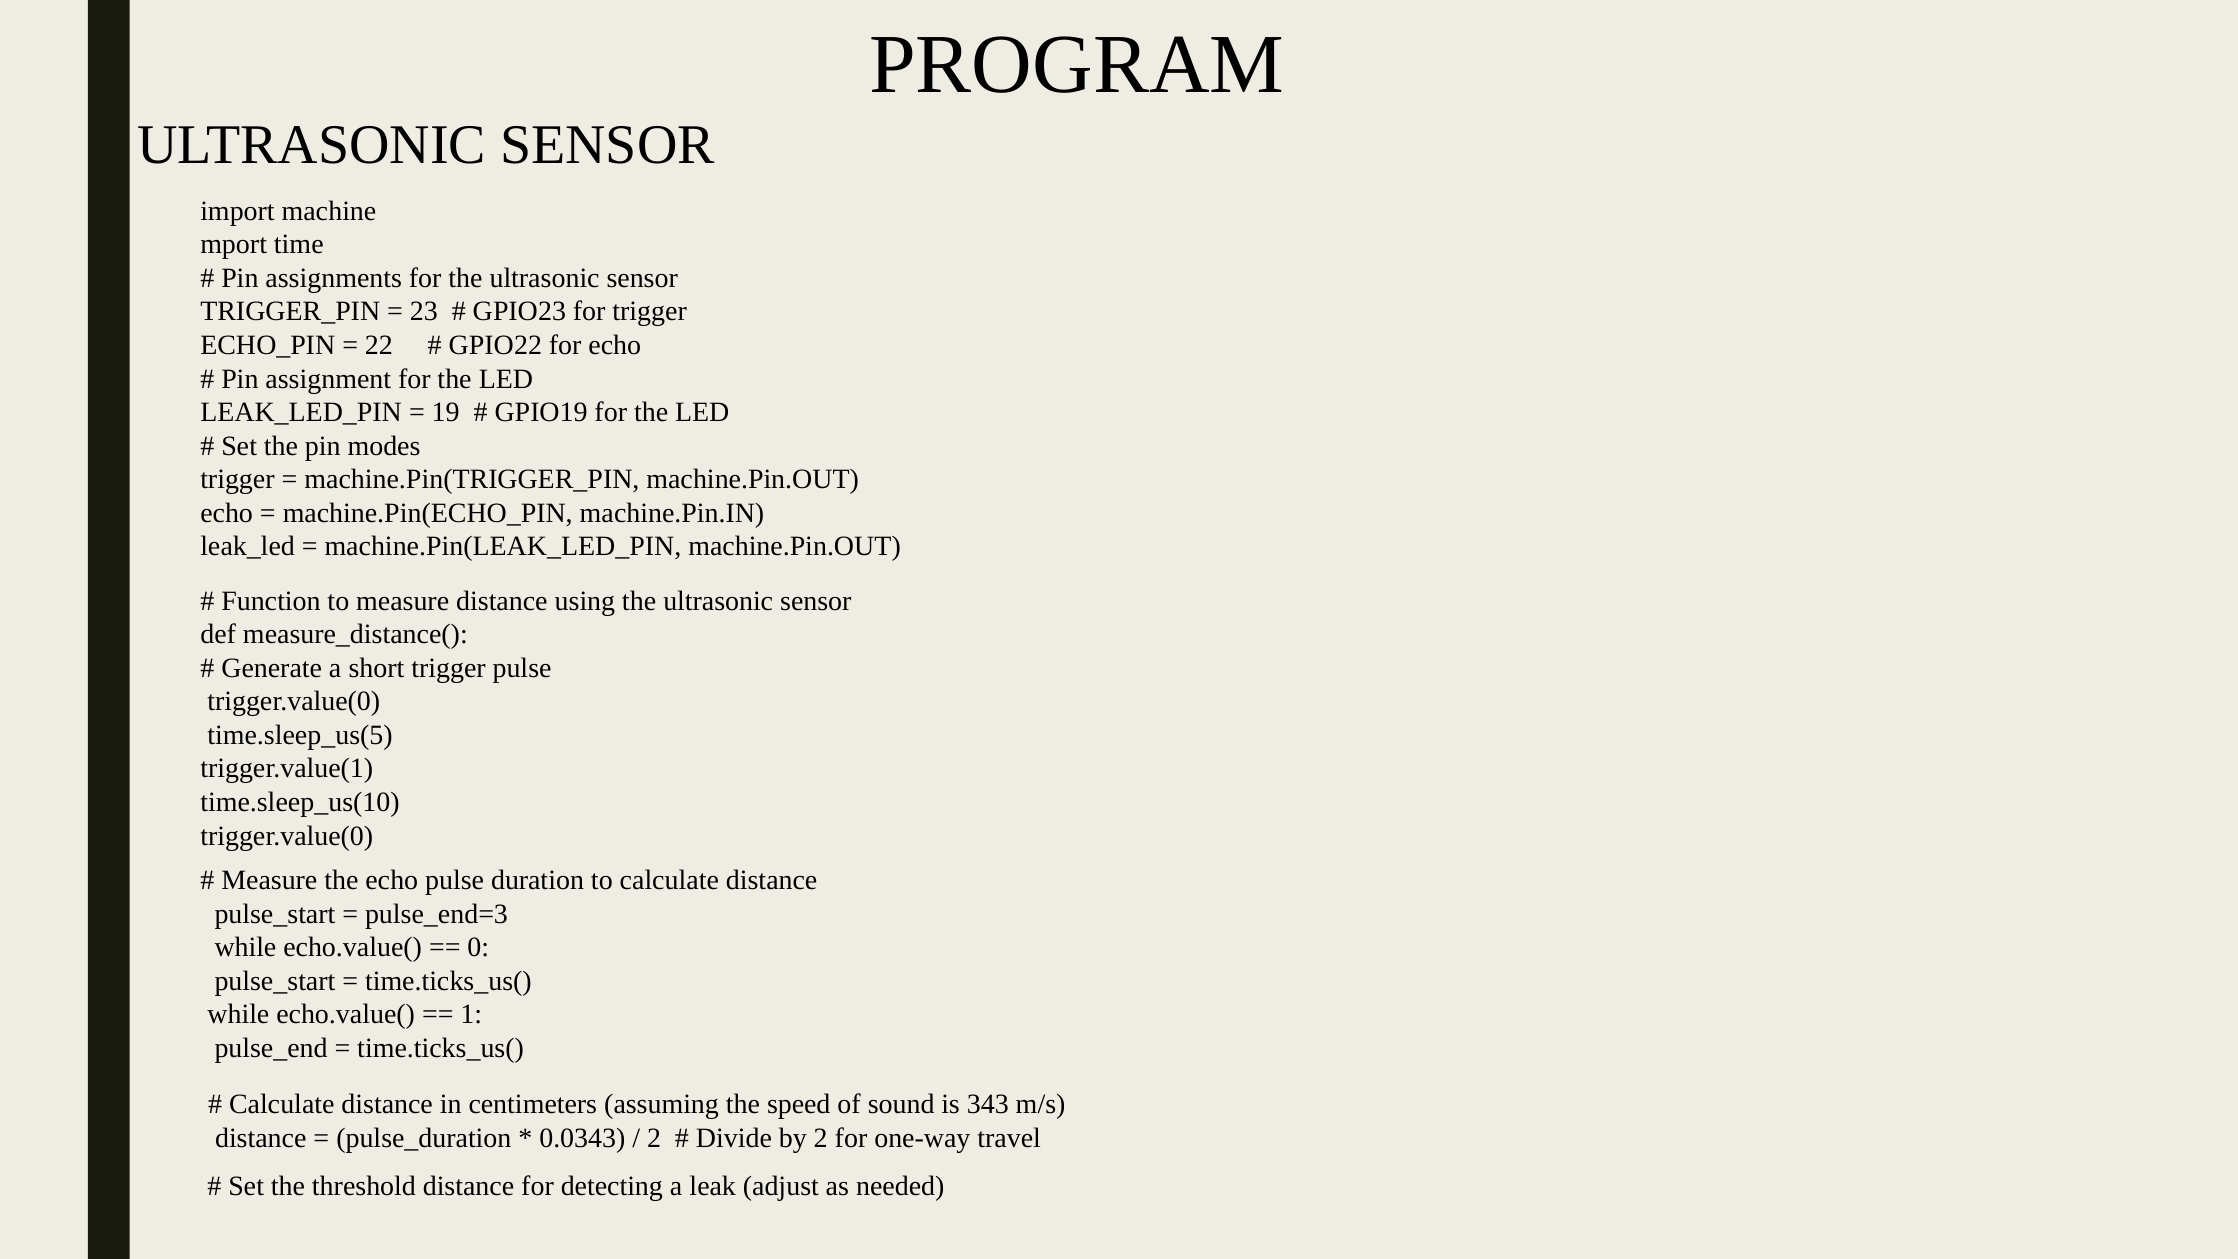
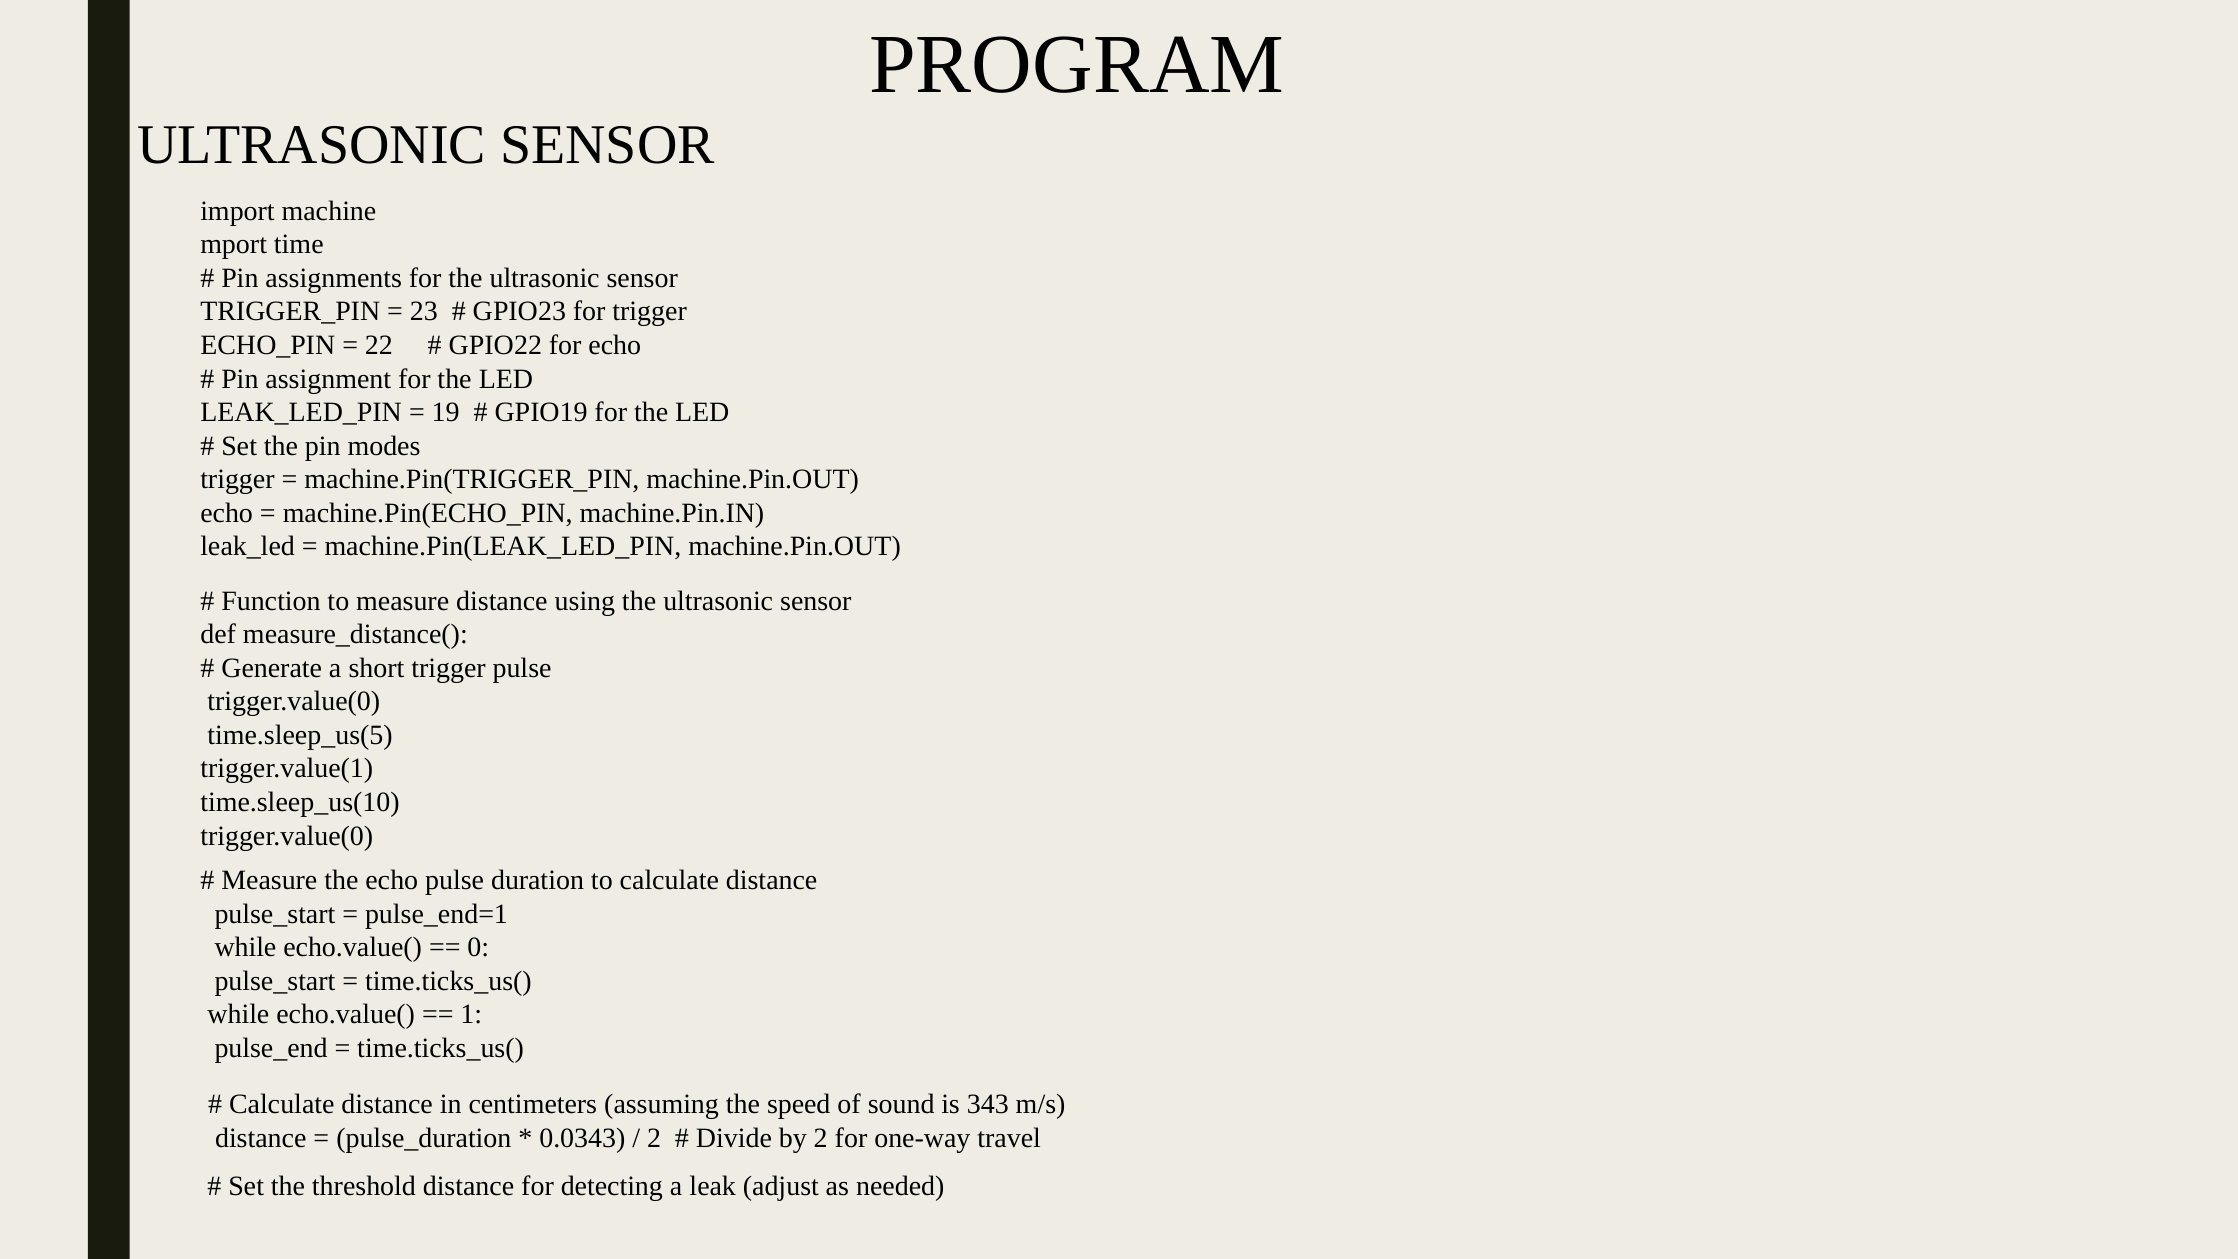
pulse_end=3: pulse_end=3 -> pulse_end=1
